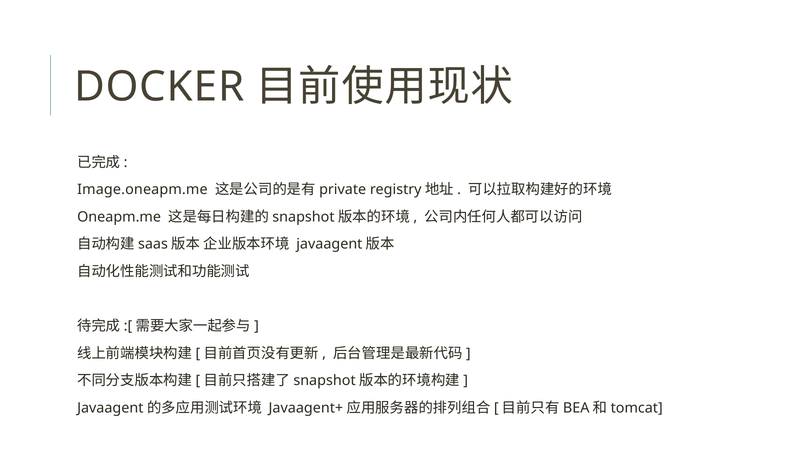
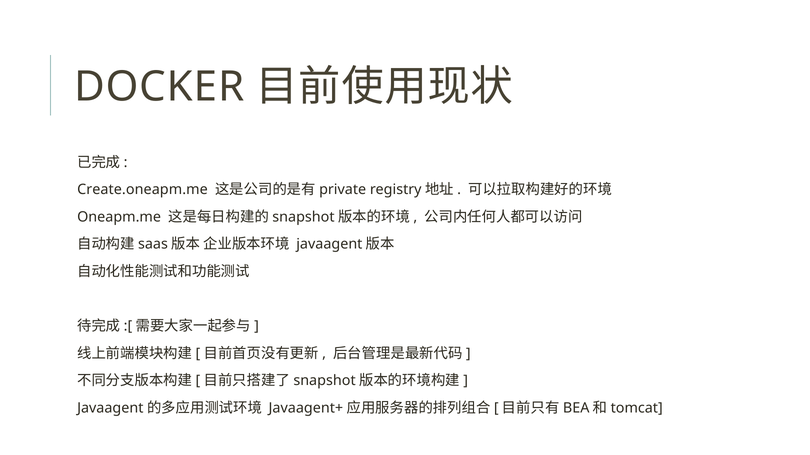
Image.oneapm.me: Image.oneapm.me -> Create.oneapm.me
